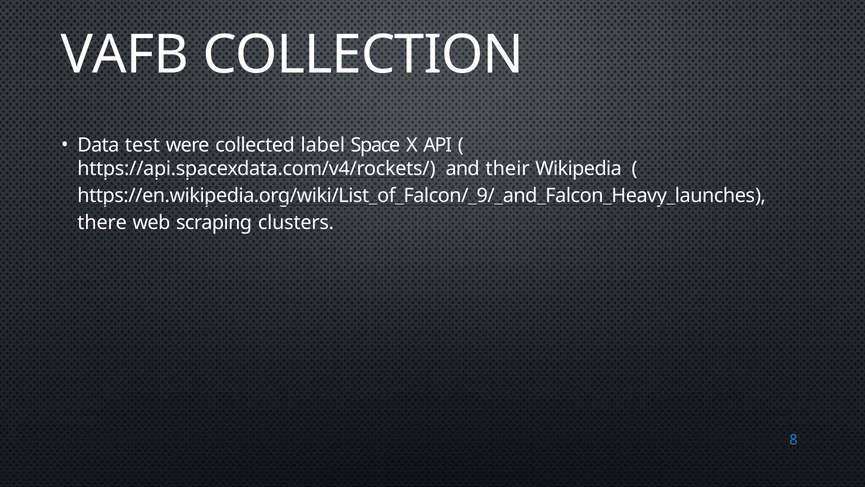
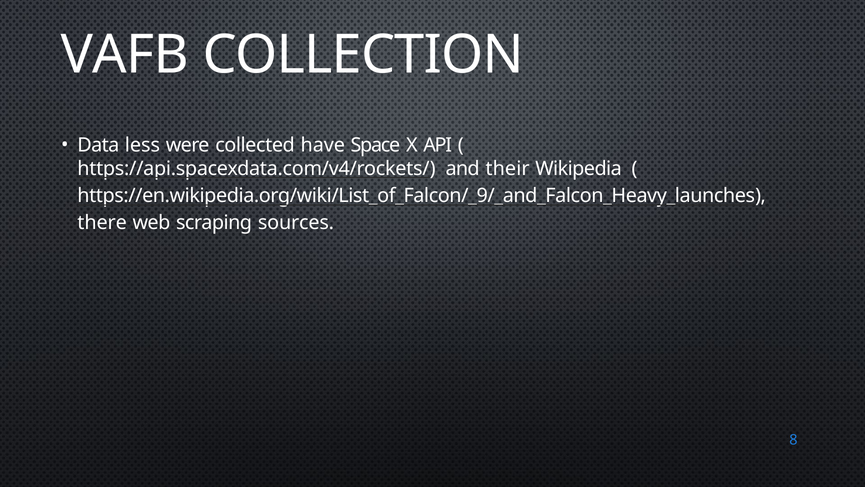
test: test -> less
label: label -> have
clusters: clusters -> sources
